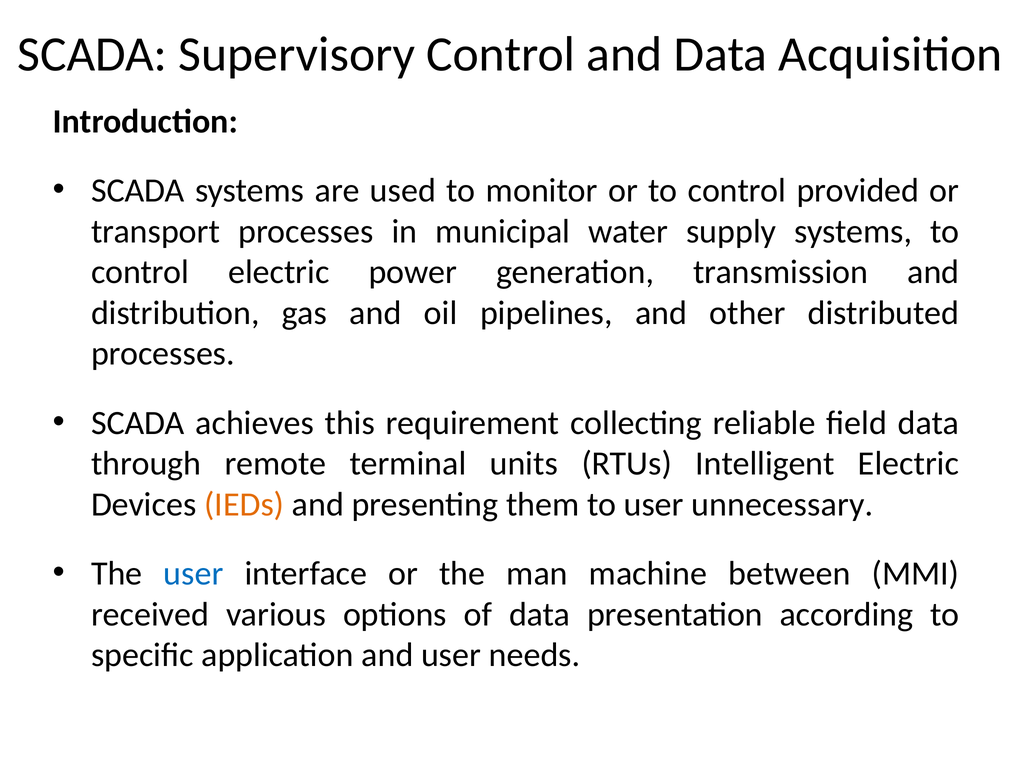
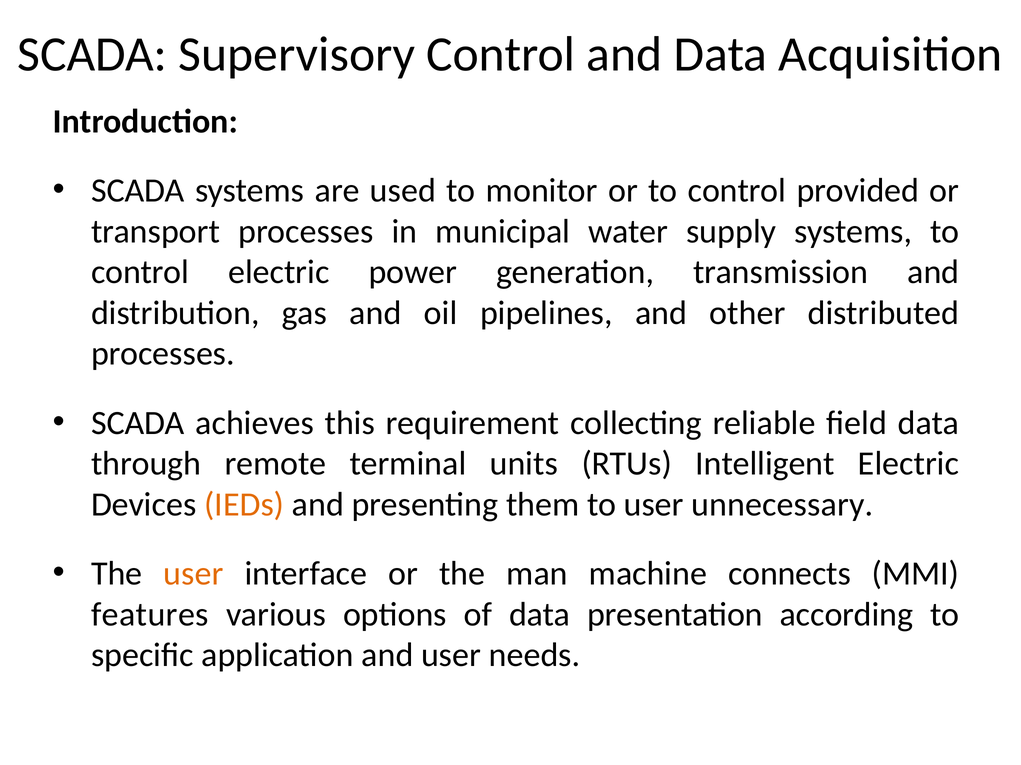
user at (193, 574) colour: blue -> orange
between: between -> connects
received: received -> features
